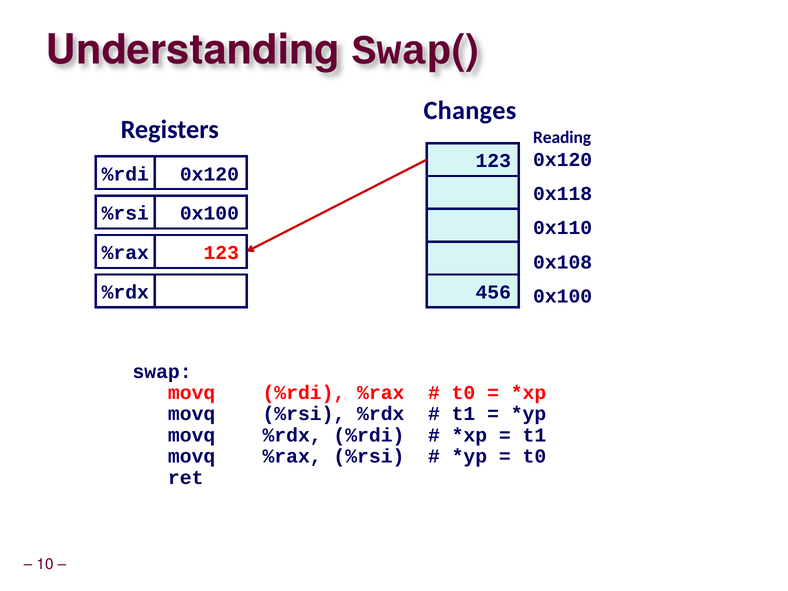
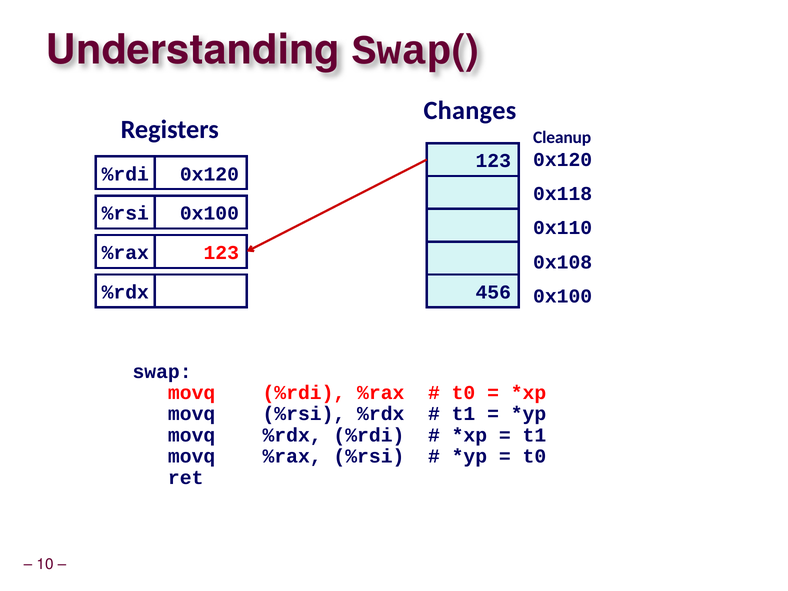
Reading: Reading -> Cleanup
